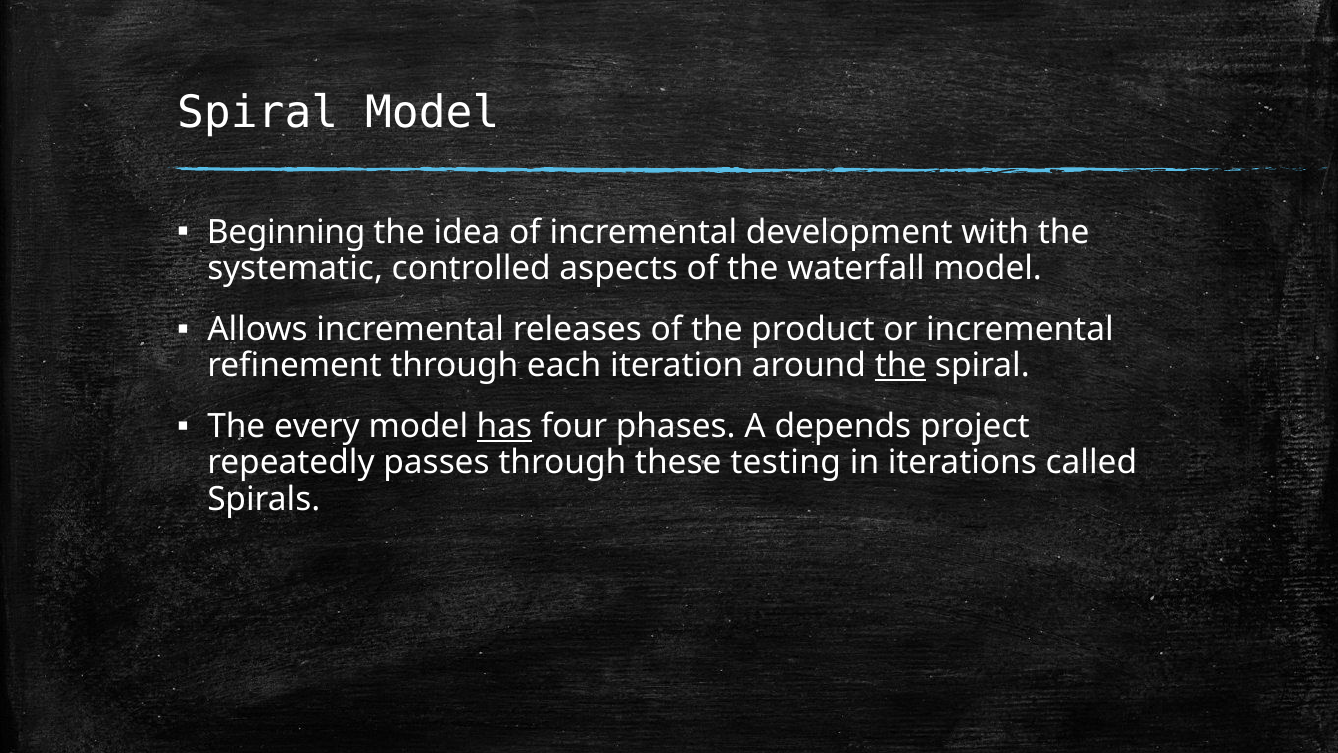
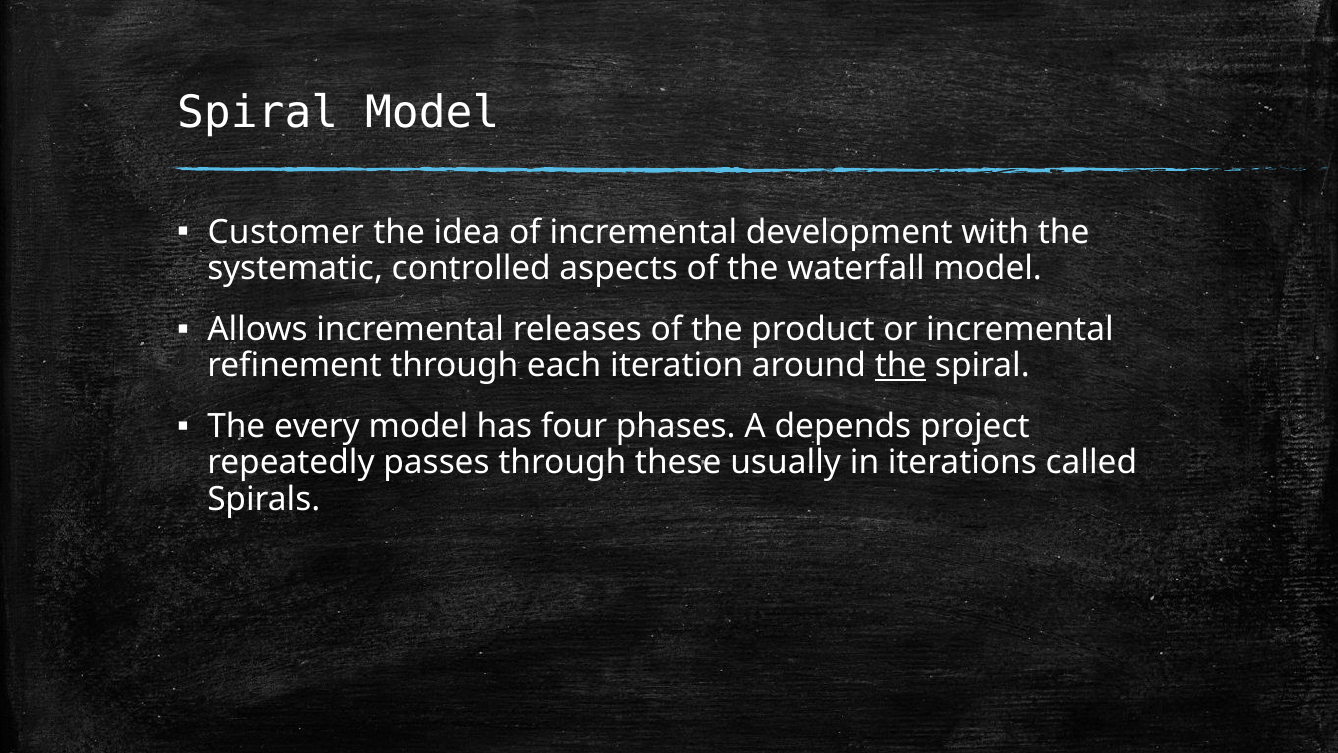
Beginning: Beginning -> Customer
has underline: present -> none
testing: testing -> usually
